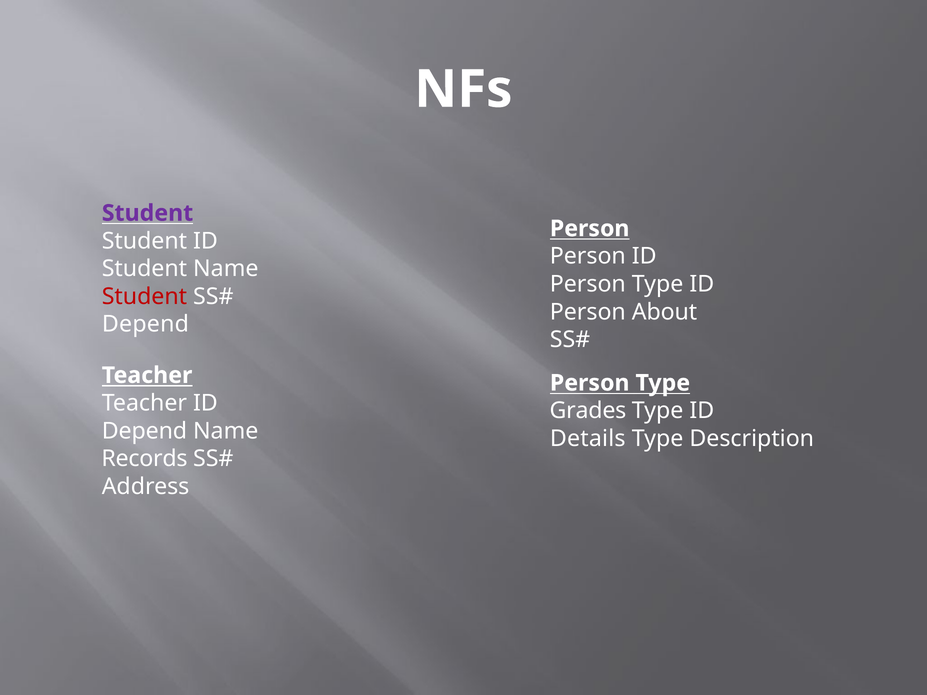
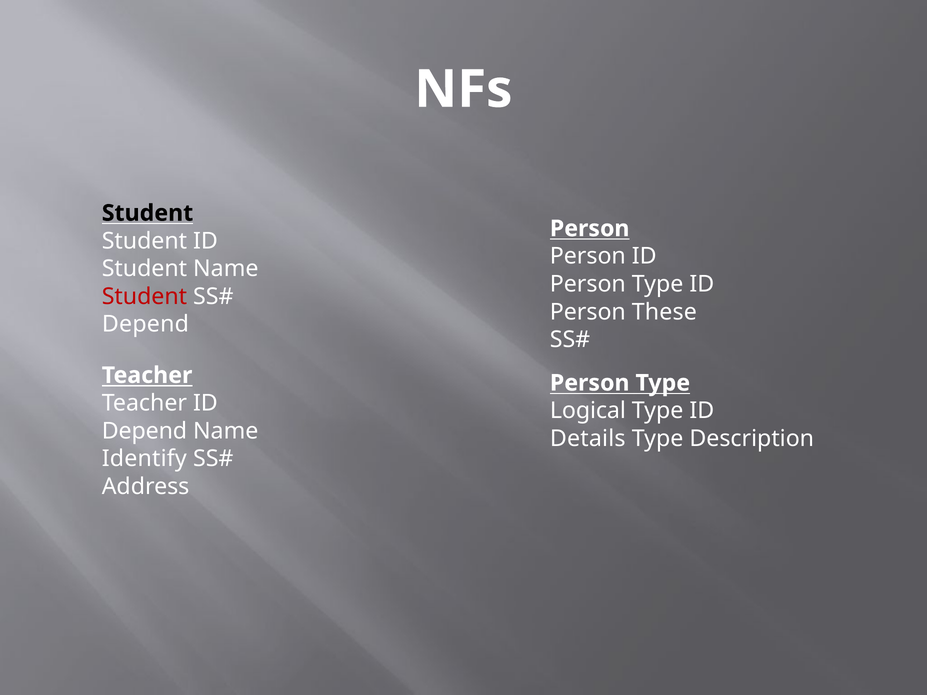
Student at (148, 213) colour: purple -> black
About: About -> These
Grades: Grades -> Logical
Records: Records -> Identify
